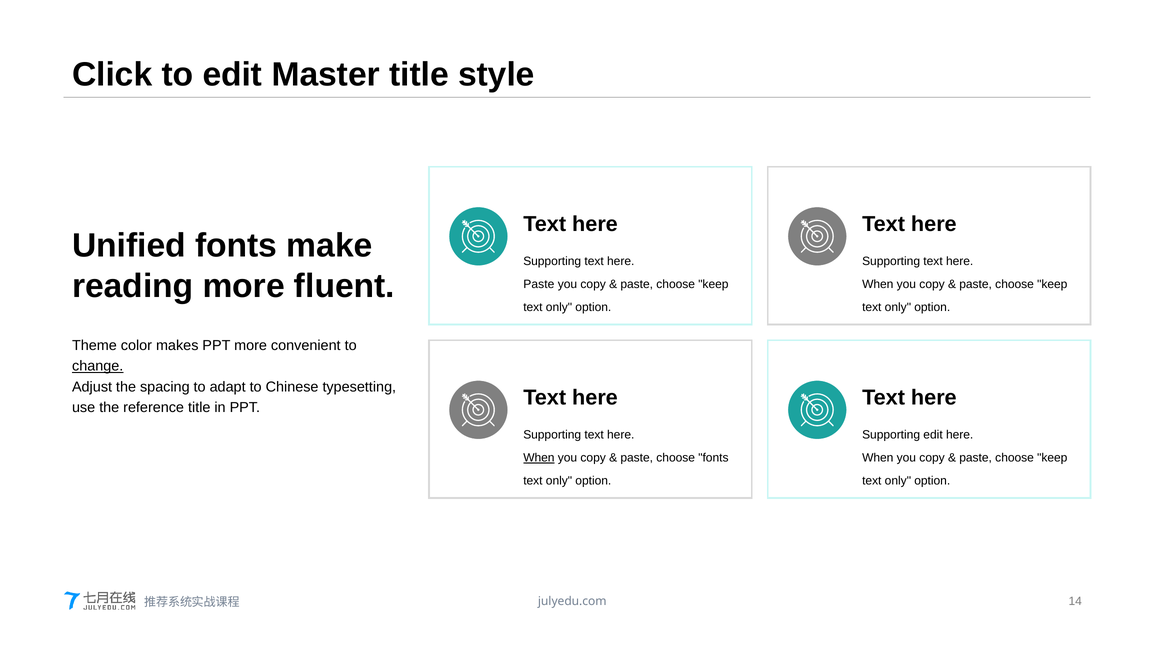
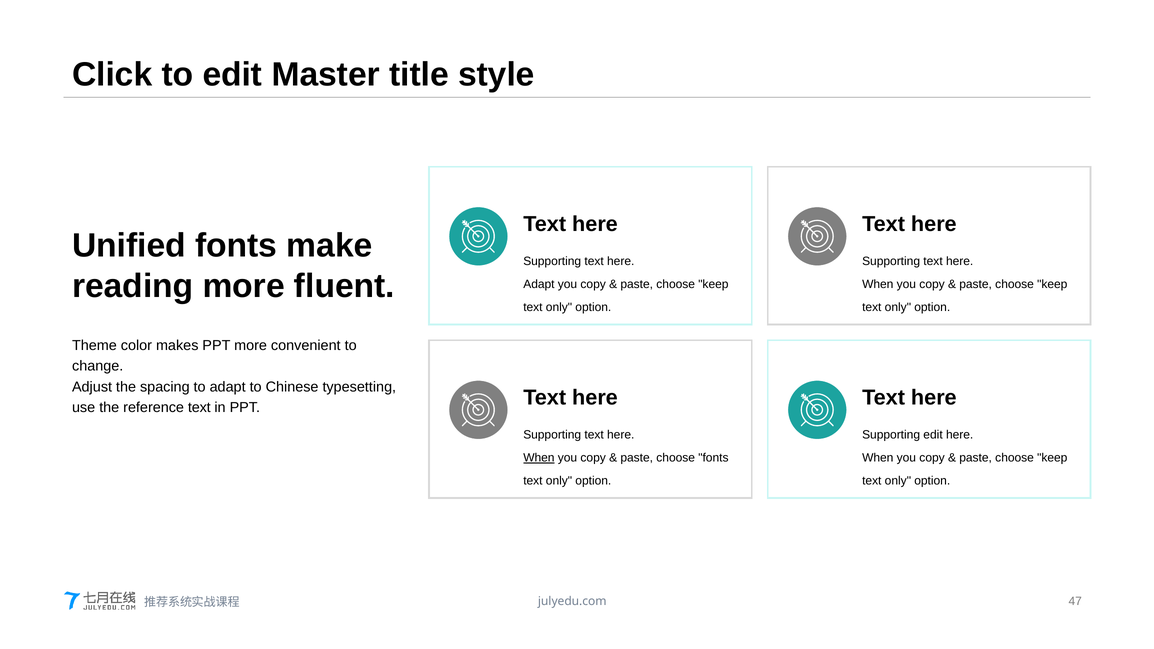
Paste at (539, 284): Paste -> Adapt
change underline: present -> none
reference title: title -> text
14: 14 -> 47
